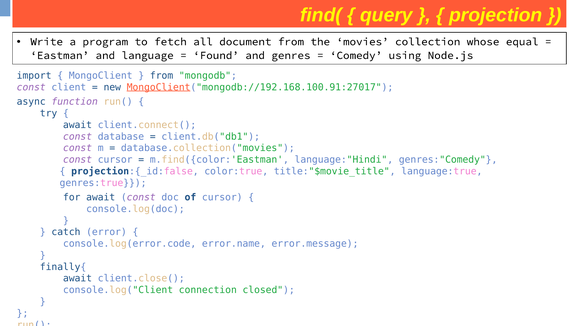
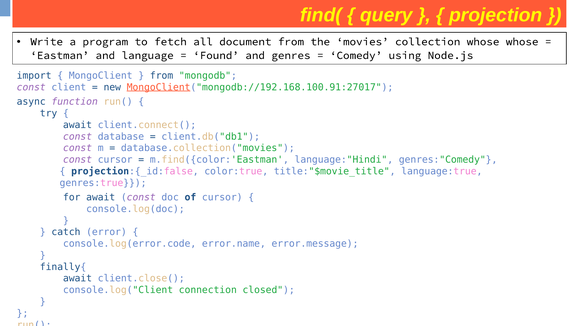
whose equal: equal -> whose
